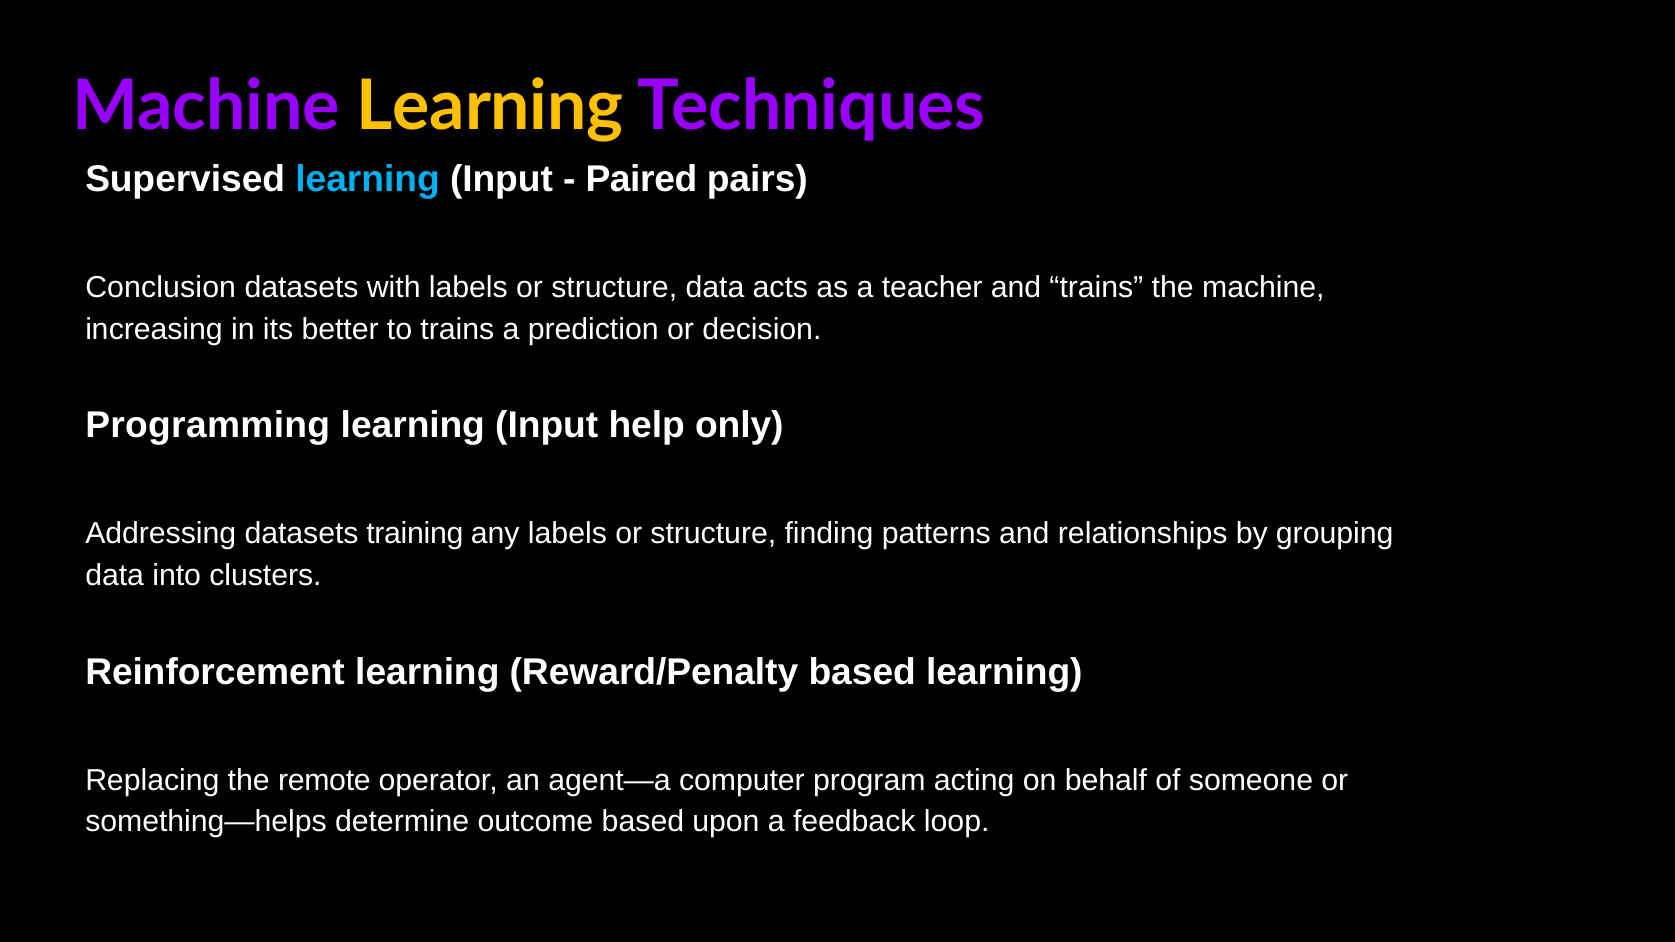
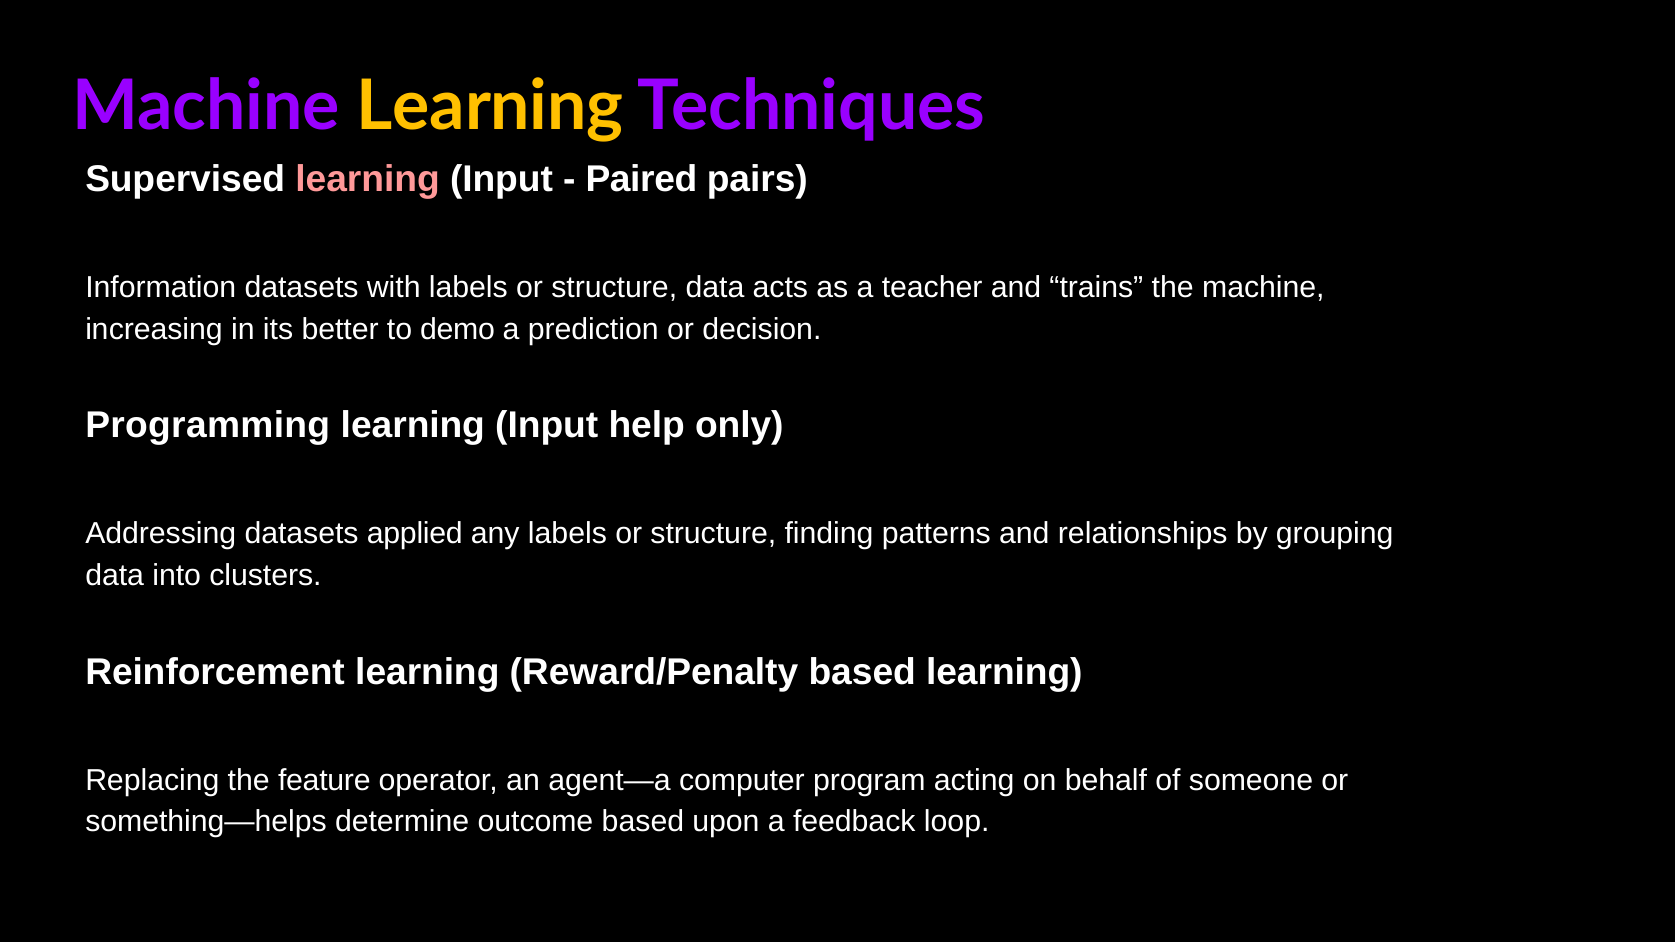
learning at (368, 180) colour: light blue -> pink
Conclusion: Conclusion -> Information
to trains: trains -> demo
training: training -> applied
remote: remote -> feature
